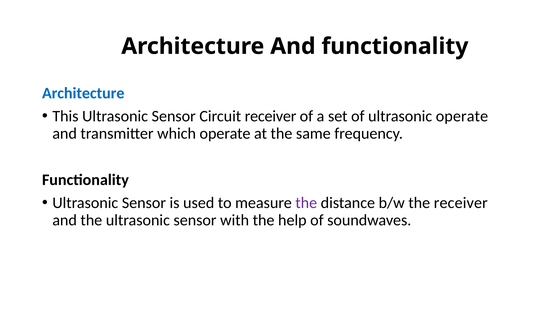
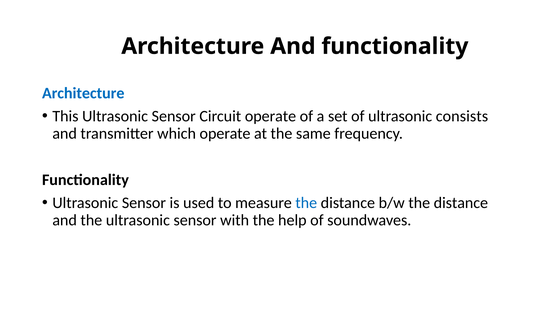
Circuit receiver: receiver -> operate
ultrasonic operate: operate -> consists
the at (306, 203) colour: purple -> blue
b/w the receiver: receiver -> distance
